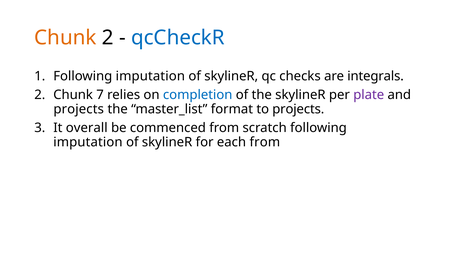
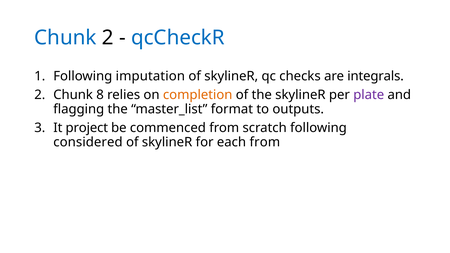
Chunk at (65, 38) colour: orange -> blue
7: 7 -> 8
completion colour: blue -> orange
projects at (79, 109): projects -> flagging
to projects: projects -> outputs
overall: overall -> project
imputation at (88, 142): imputation -> considered
